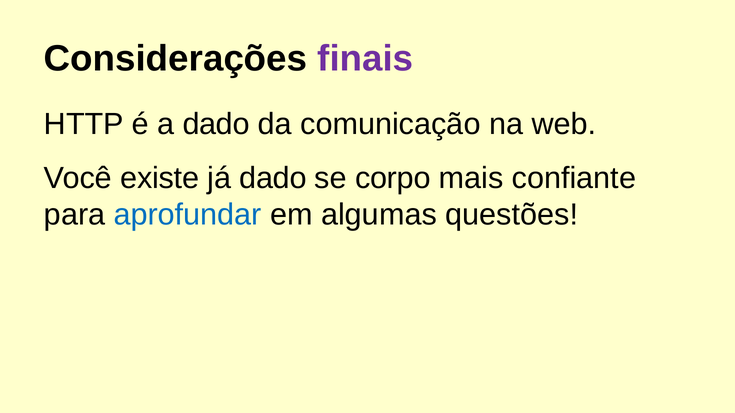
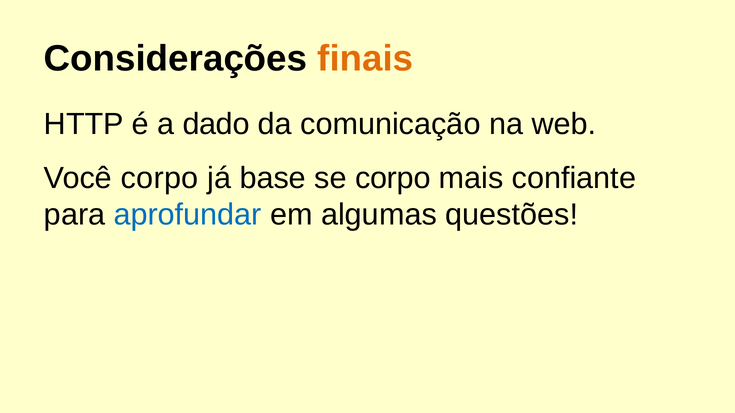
finais colour: purple -> orange
Você existe: existe -> corpo
já dado: dado -> base
